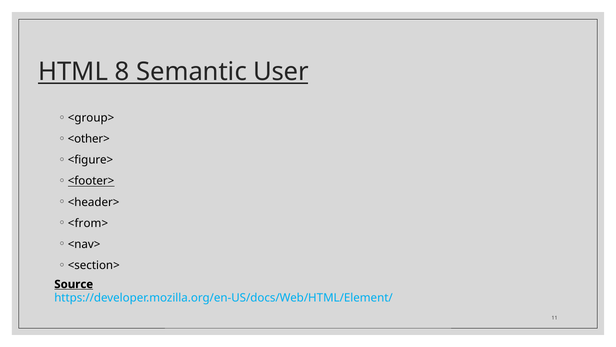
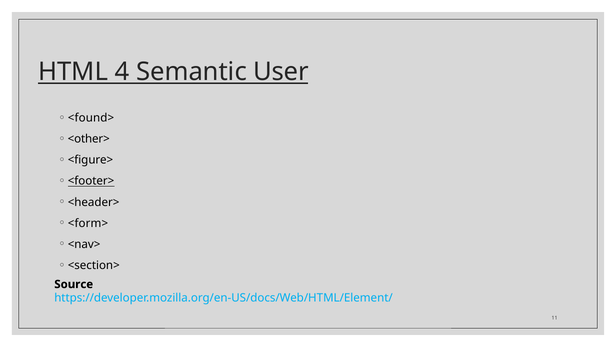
8: 8 -> 4
<group>: <group> -> <found>
<from>: <from> -> <form>
Source underline: present -> none
